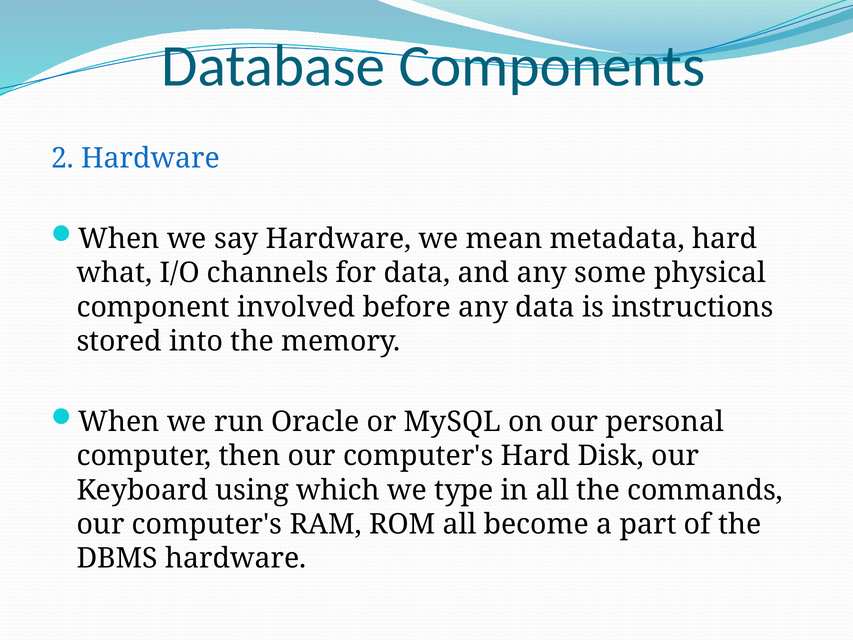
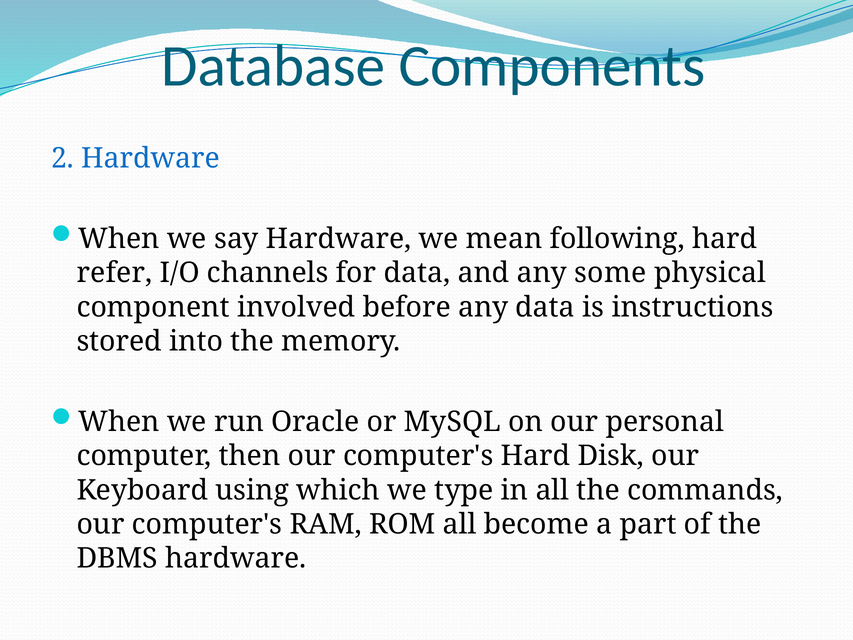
metadata: metadata -> following
what: what -> refer
